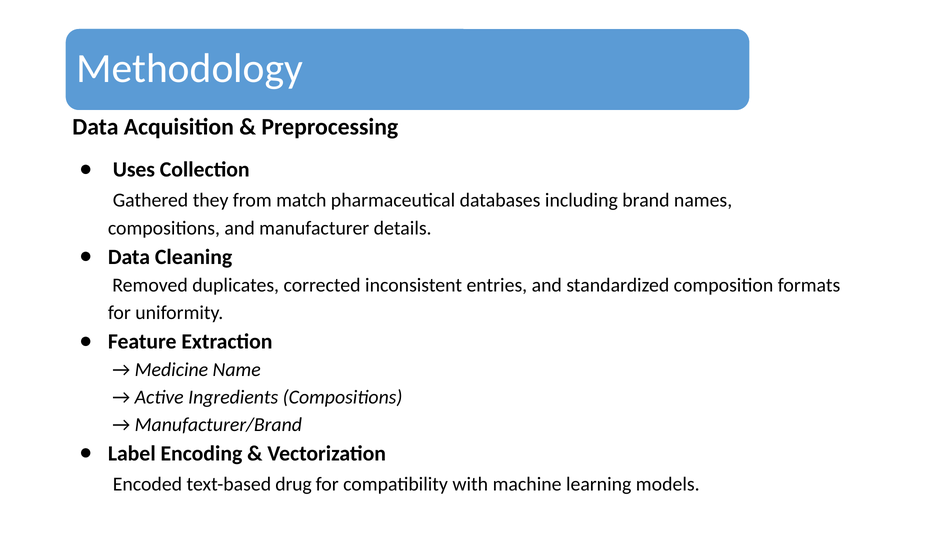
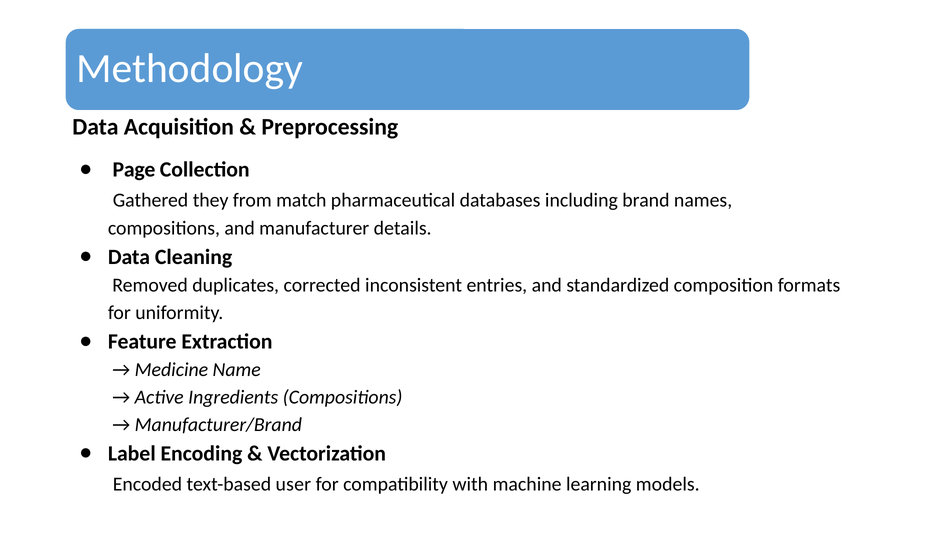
Uses: Uses -> Page
drug: drug -> user
